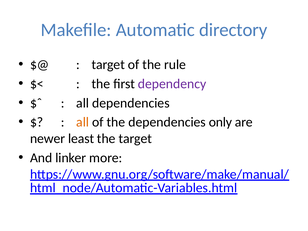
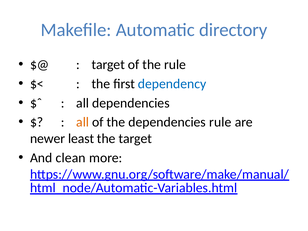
dependency colour: purple -> blue
dependencies only: only -> rule
linker: linker -> clean
